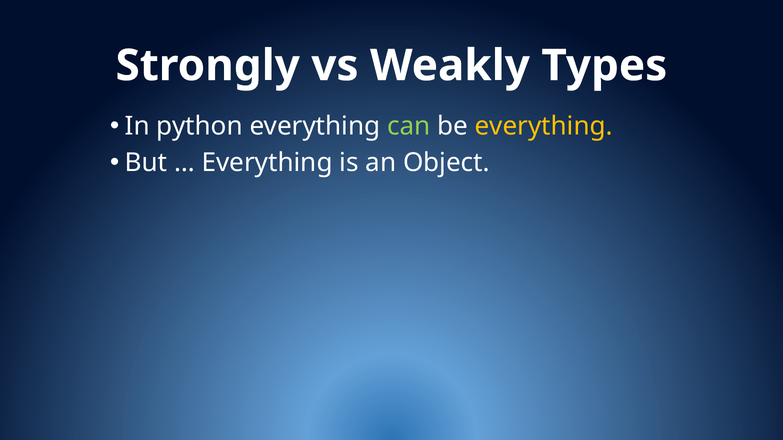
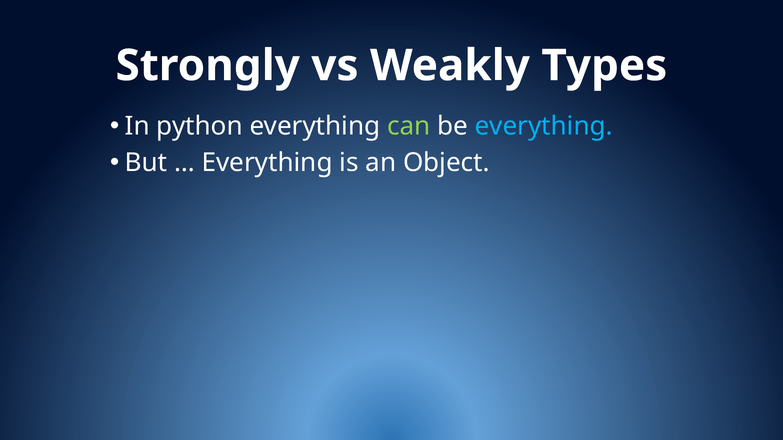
everything at (544, 126) colour: yellow -> light blue
